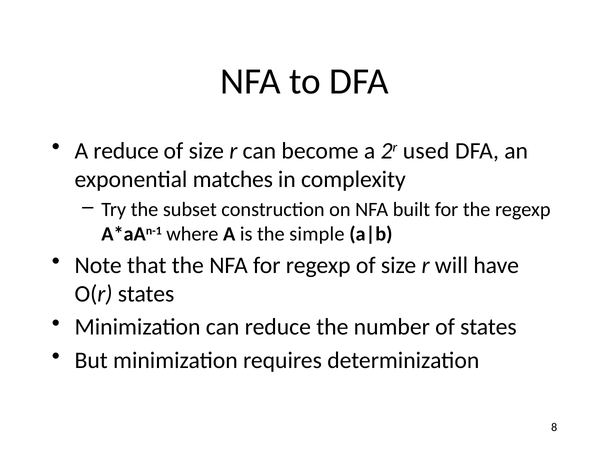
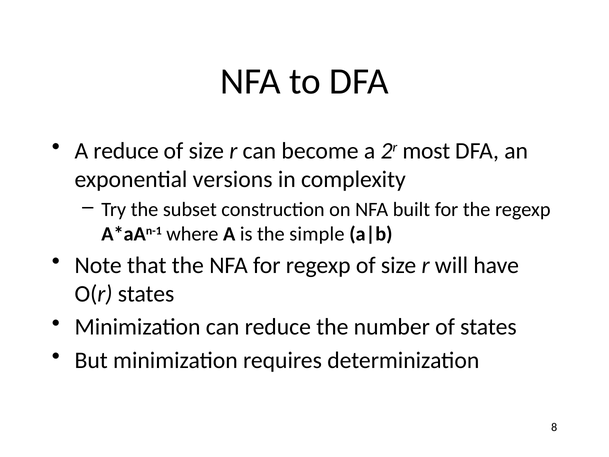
used: used -> most
matches: matches -> versions
